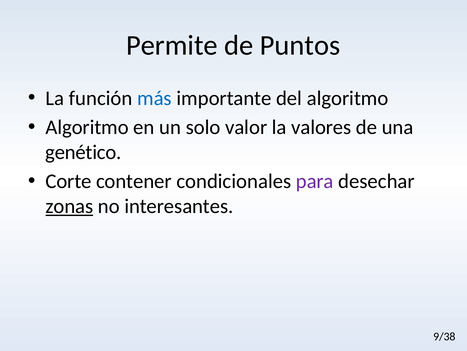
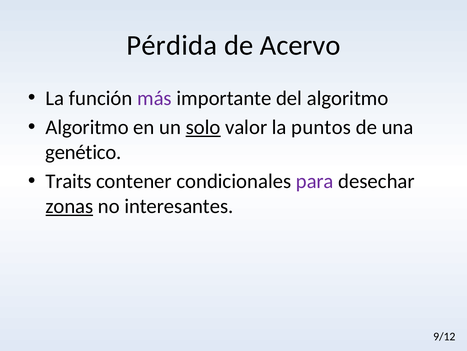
Permite: Permite -> Pérdida
Puntos: Puntos -> Acervo
más colour: blue -> purple
solo underline: none -> present
valores: valores -> puntos
Corte: Corte -> Traits
9/38: 9/38 -> 9/12
